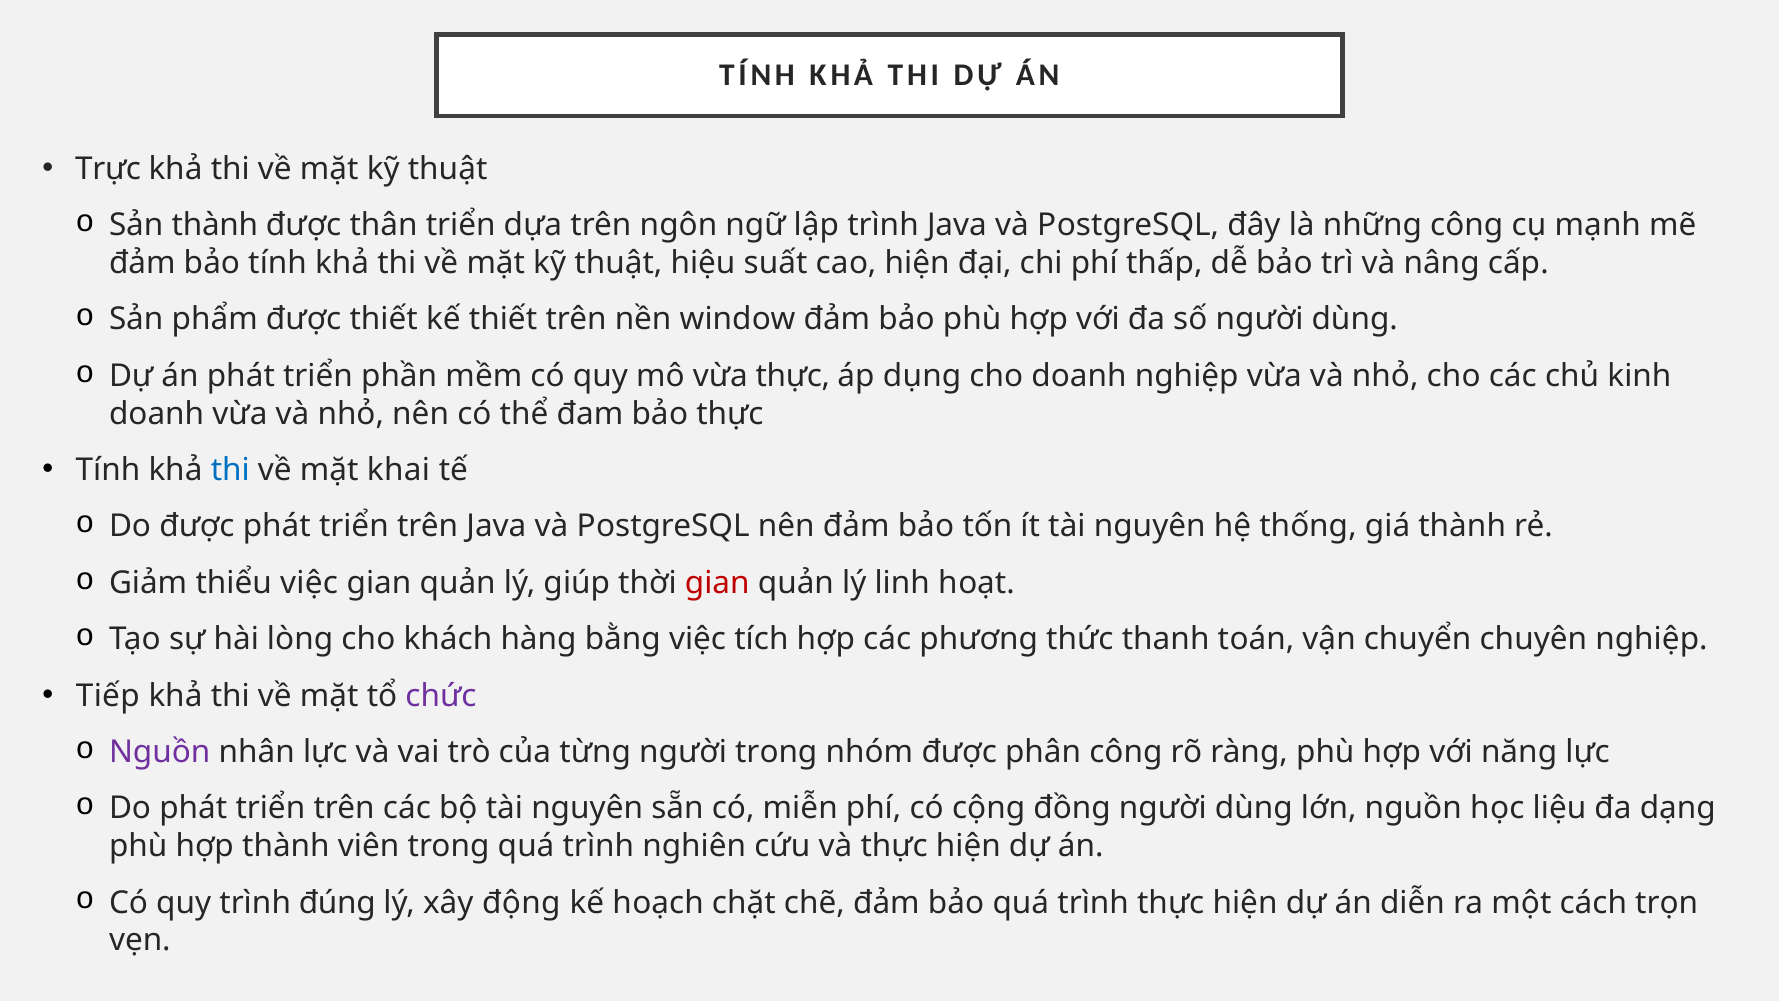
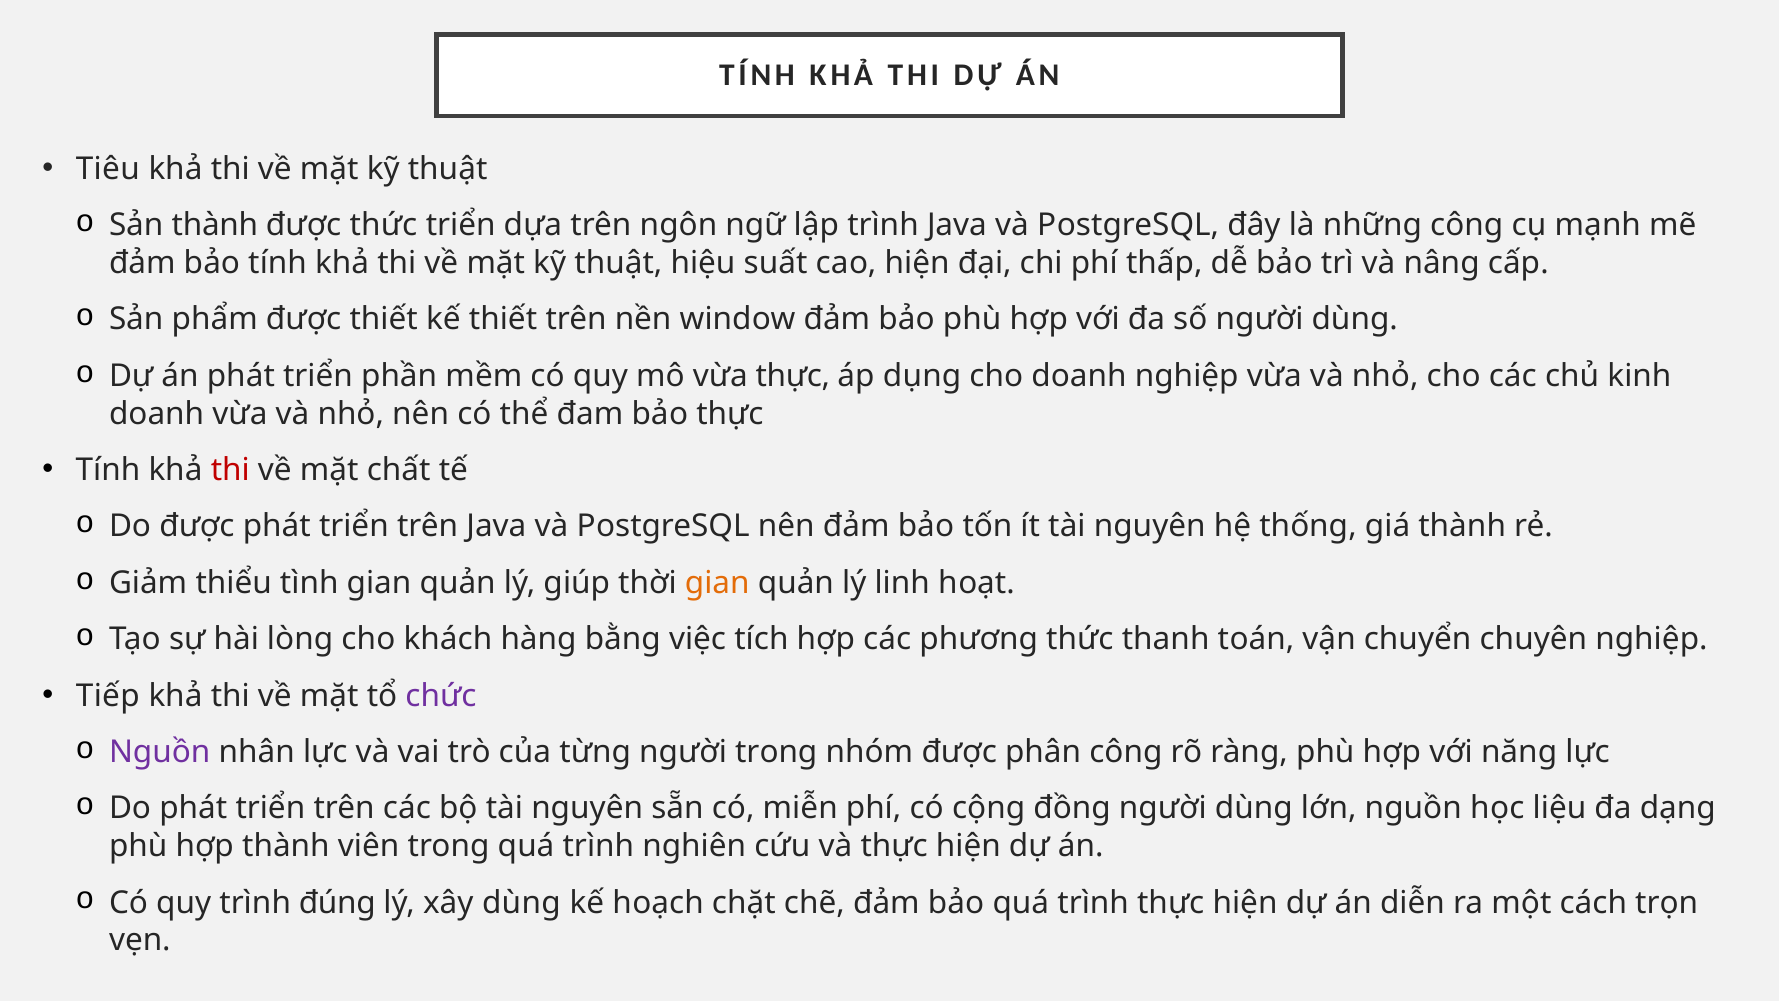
Trực: Trực -> Tiêu
được thân: thân -> thức
thi at (230, 470) colour: blue -> red
khai: khai -> chất
thiểu việc: việc -> tình
gian at (717, 583) colour: red -> orange
xây động: động -> dùng
